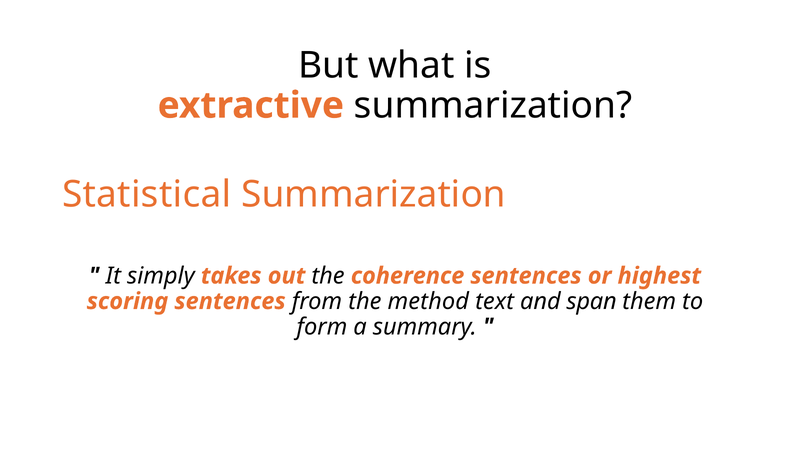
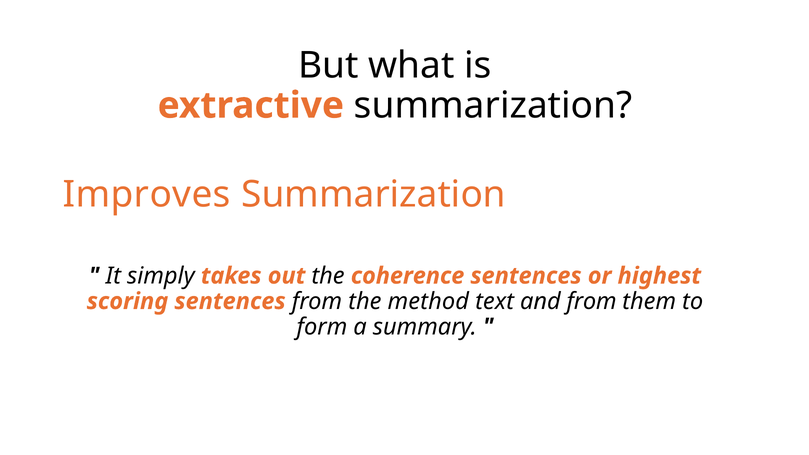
Statistical: Statistical -> Improves
and span: span -> from
